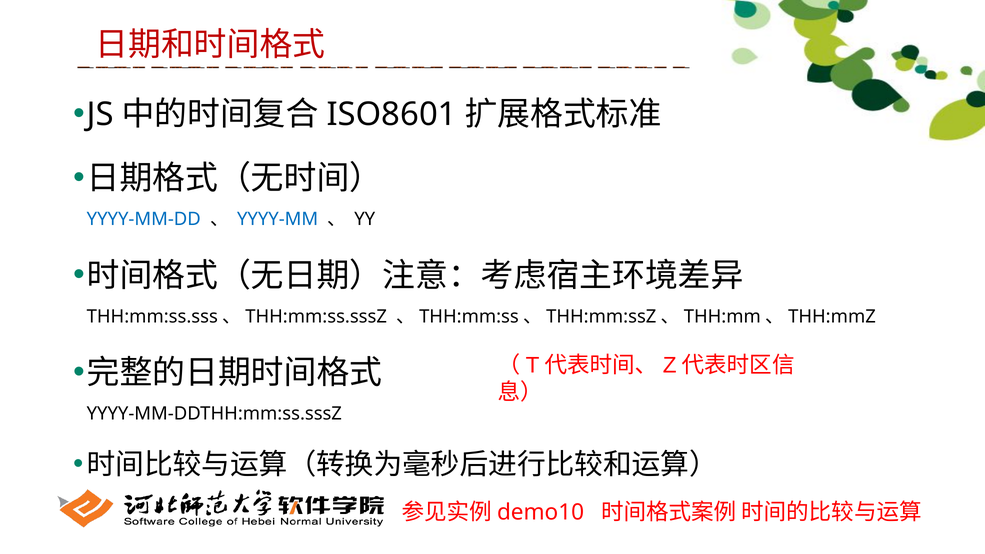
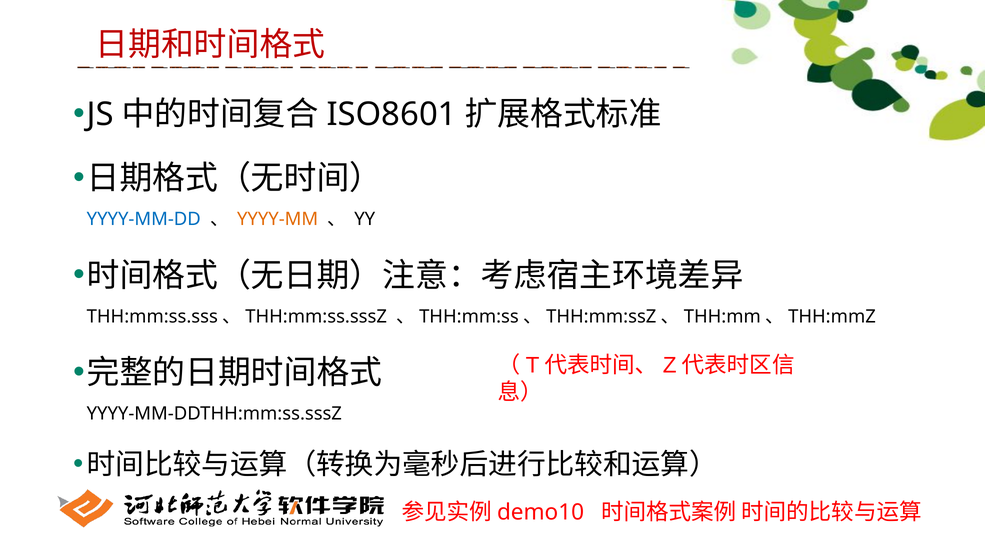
YYYY-MM colour: blue -> orange
